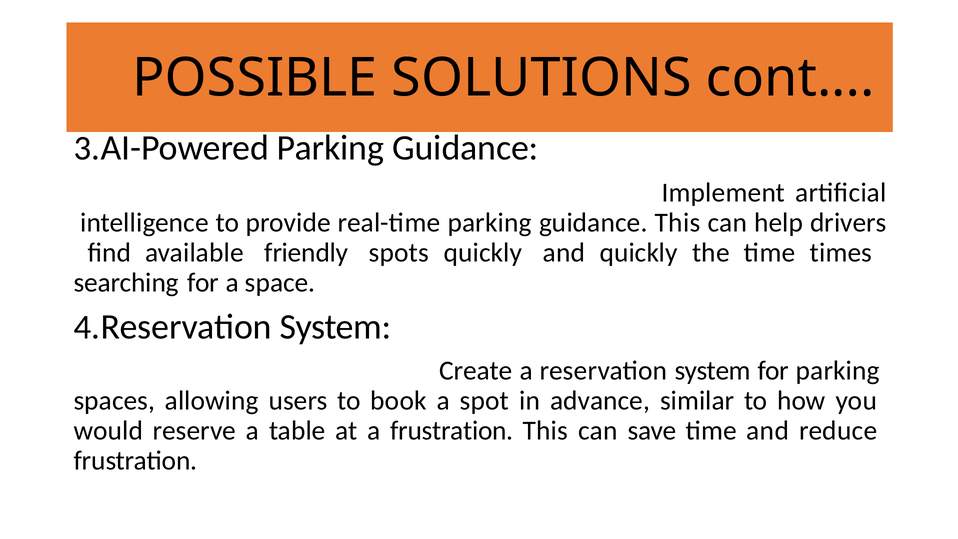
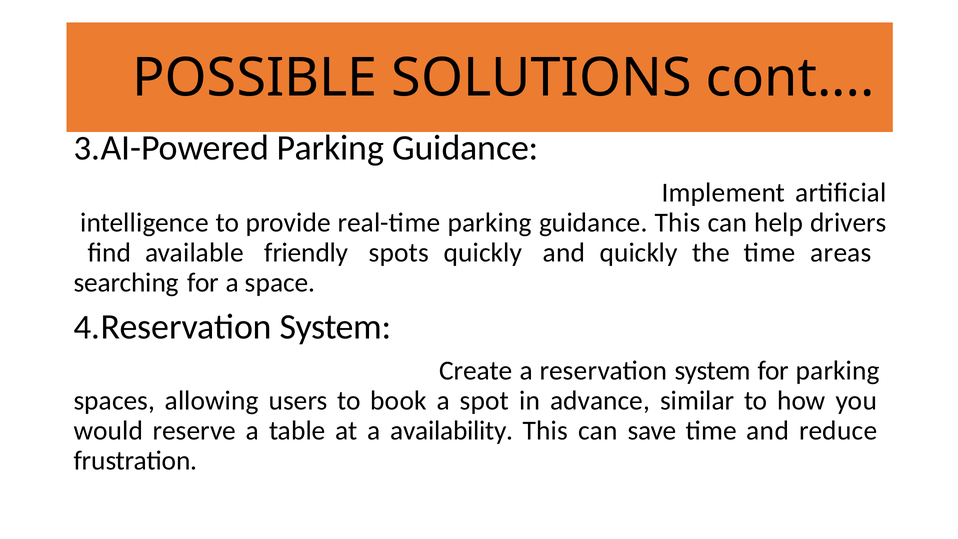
times: times -> areas
a frustration: frustration -> availability
